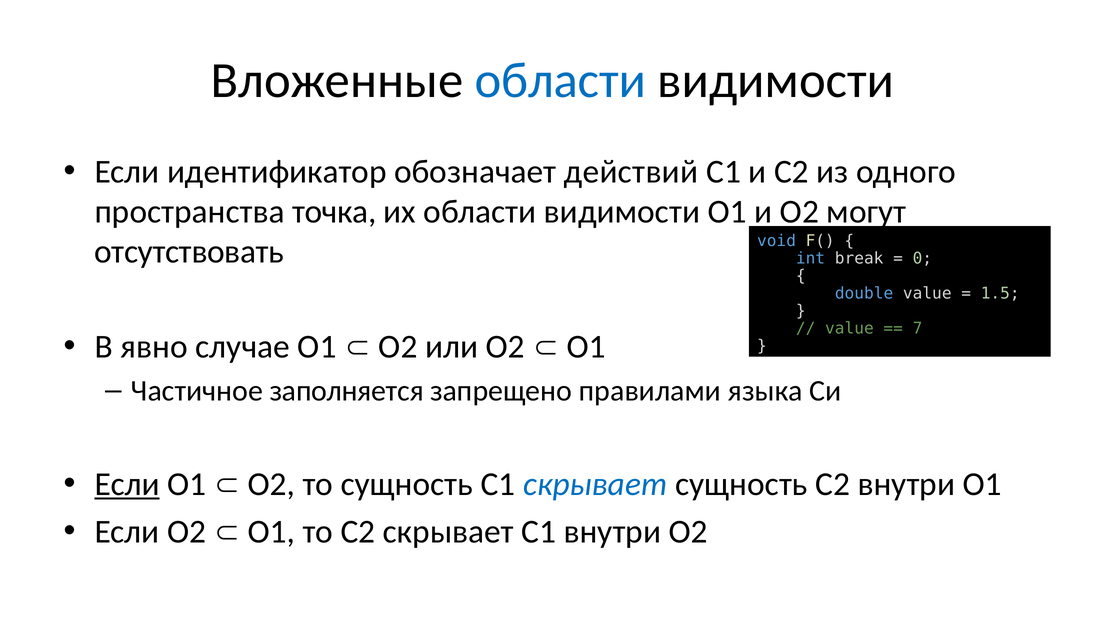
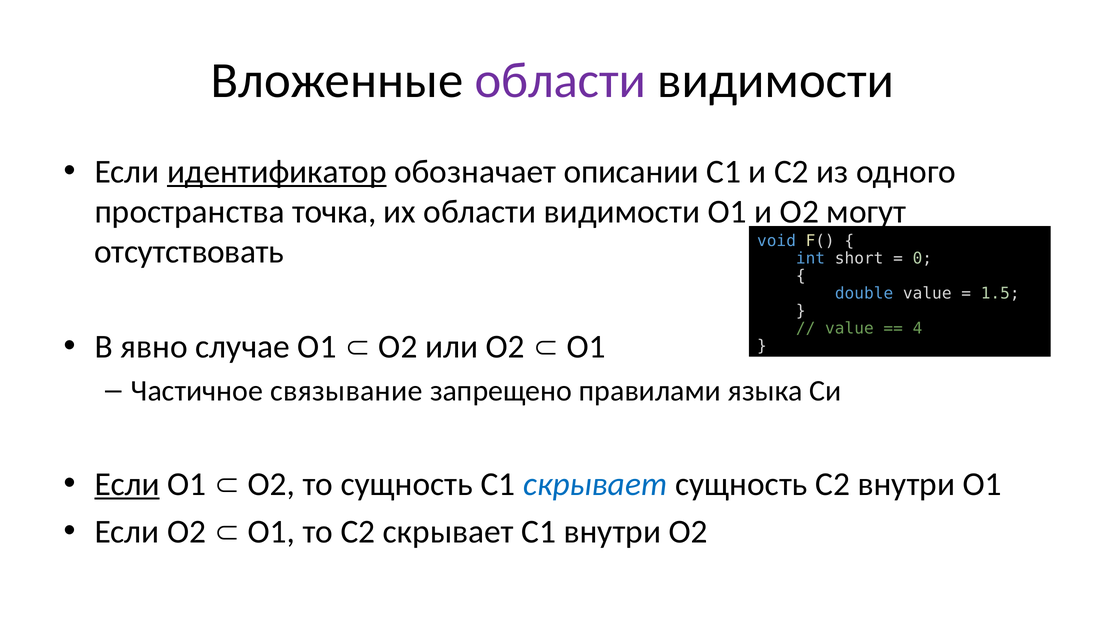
области at (560, 80) colour: blue -> purple
идентификатор underline: none -> present
действий: действий -> описании
break: break -> short
7: 7 -> 4
заполняется: заполняется -> связывание
